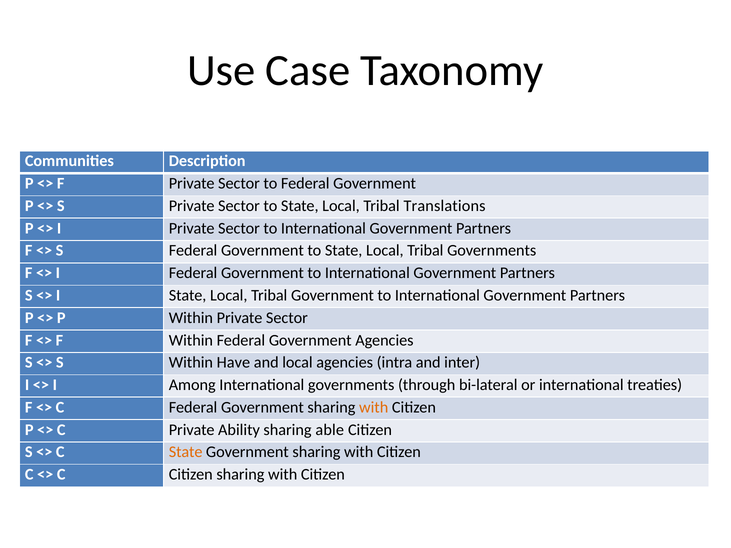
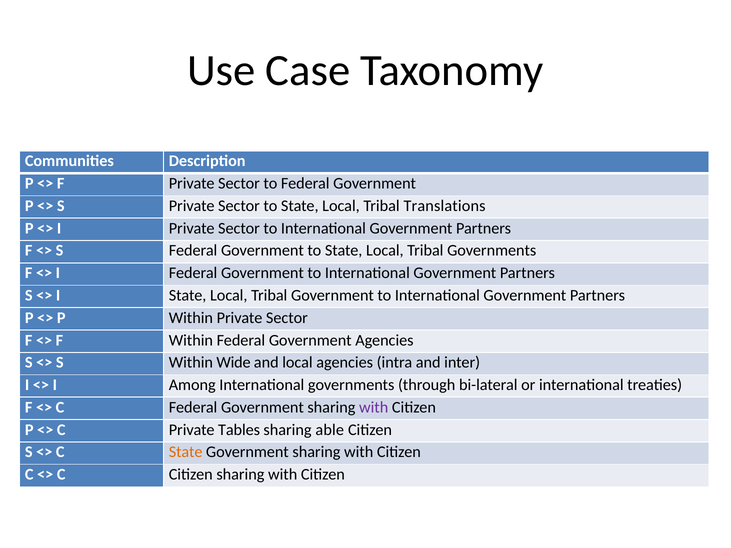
Have: Have -> Wide
with at (374, 407) colour: orange -> purple
Ability: Ability -> Tables
